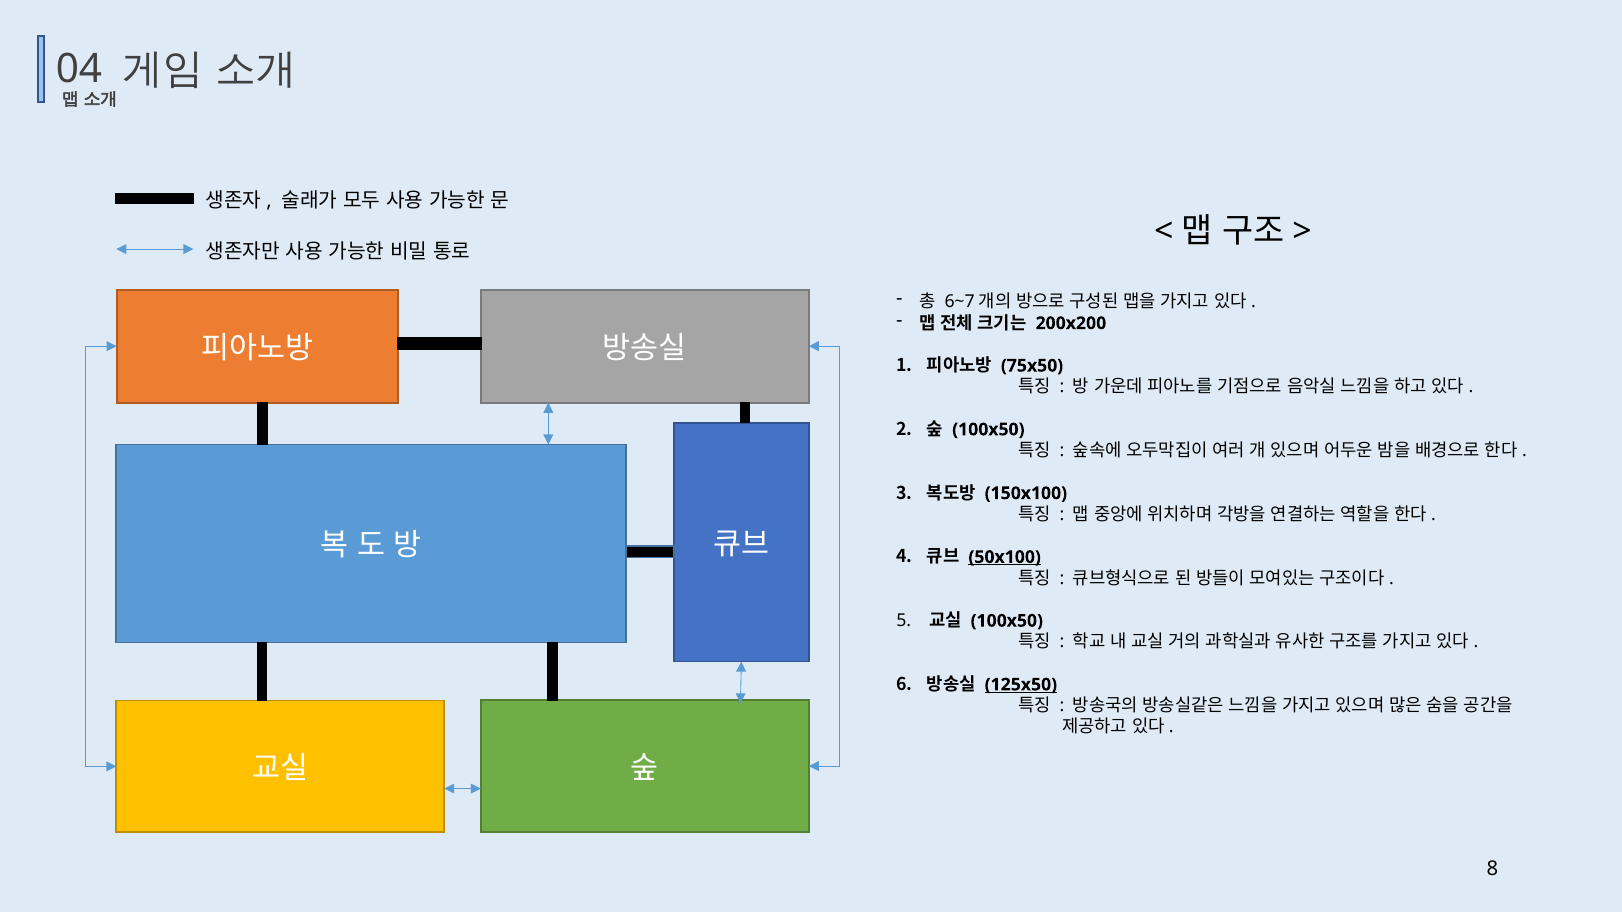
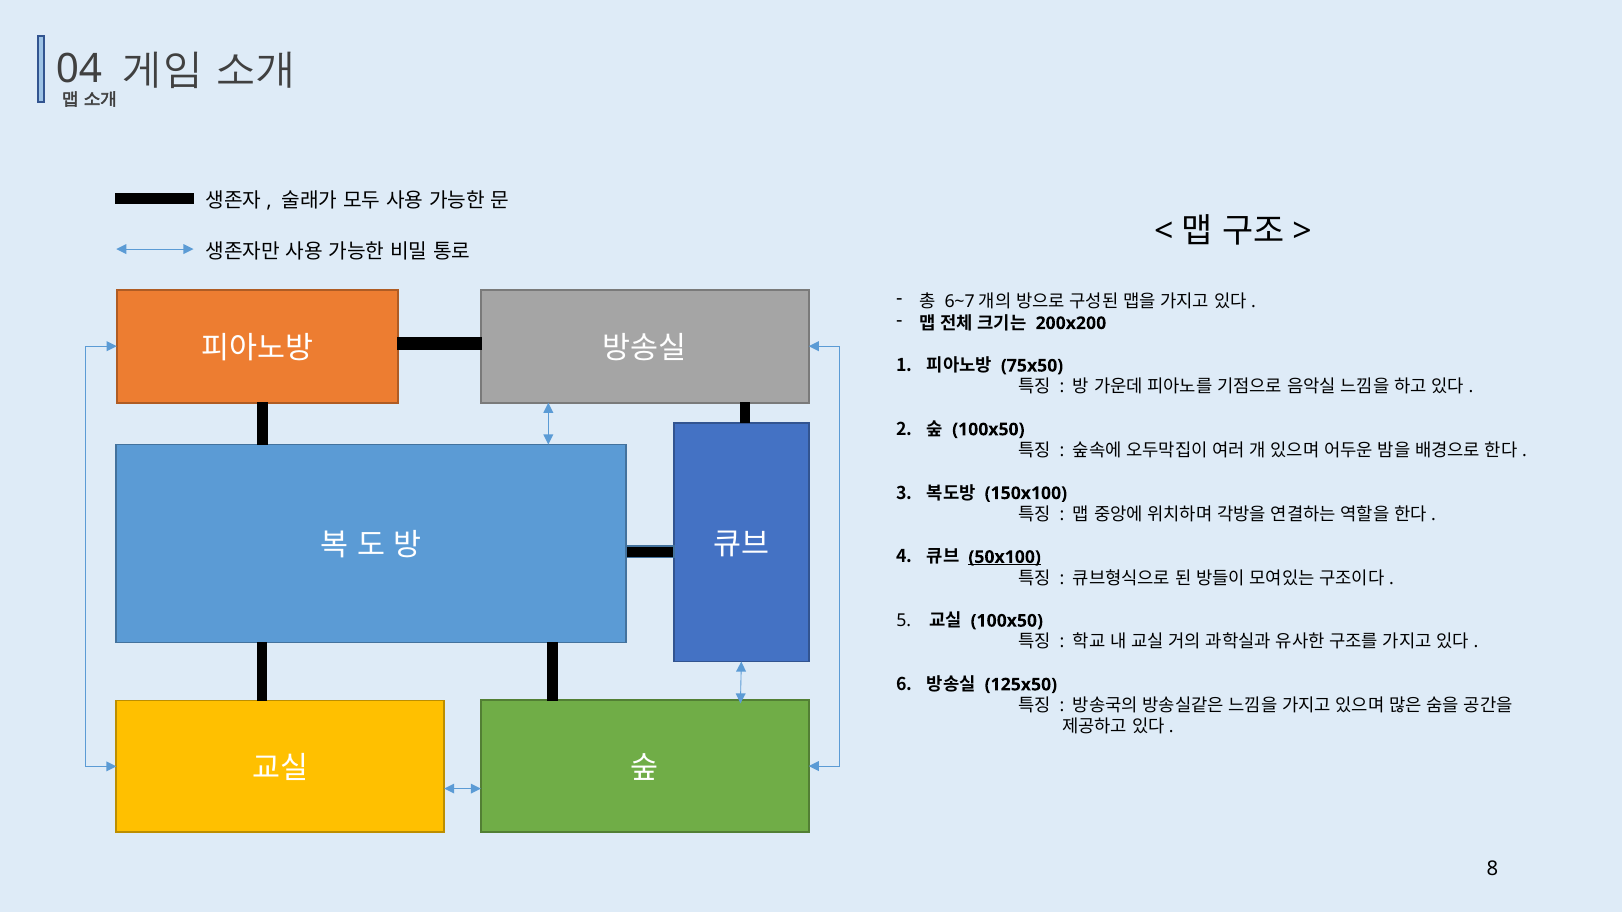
125x50 underline: present -> none
